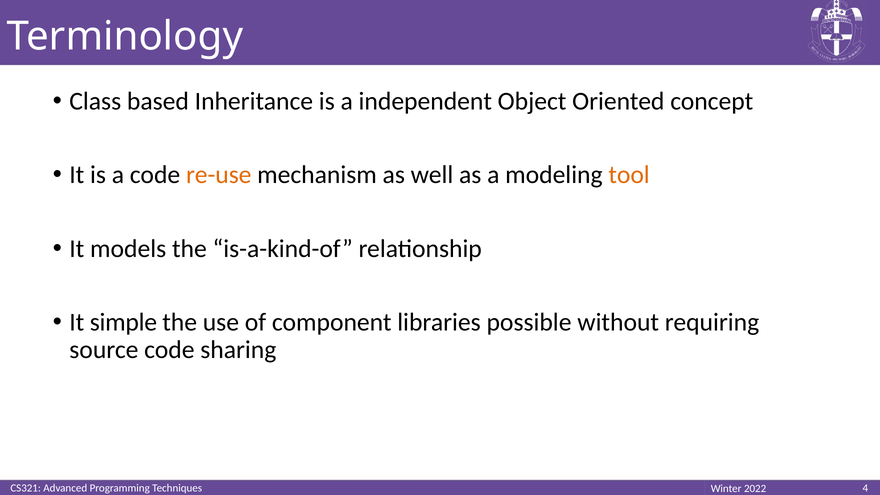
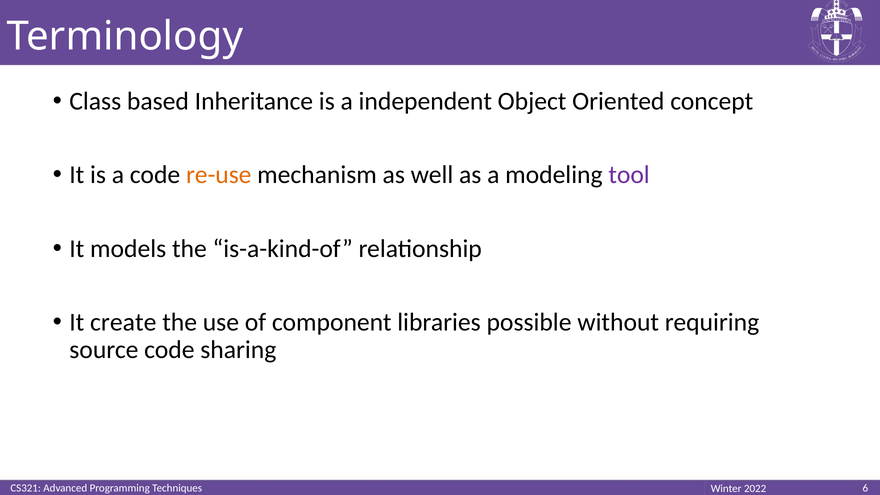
tool colour: orange -> purple
simple: simple -> create
4: 4 -> 6
